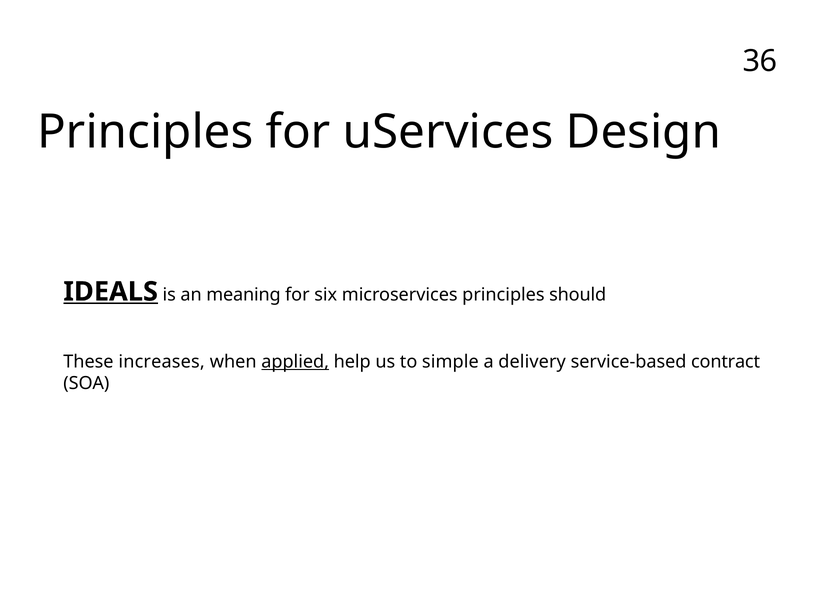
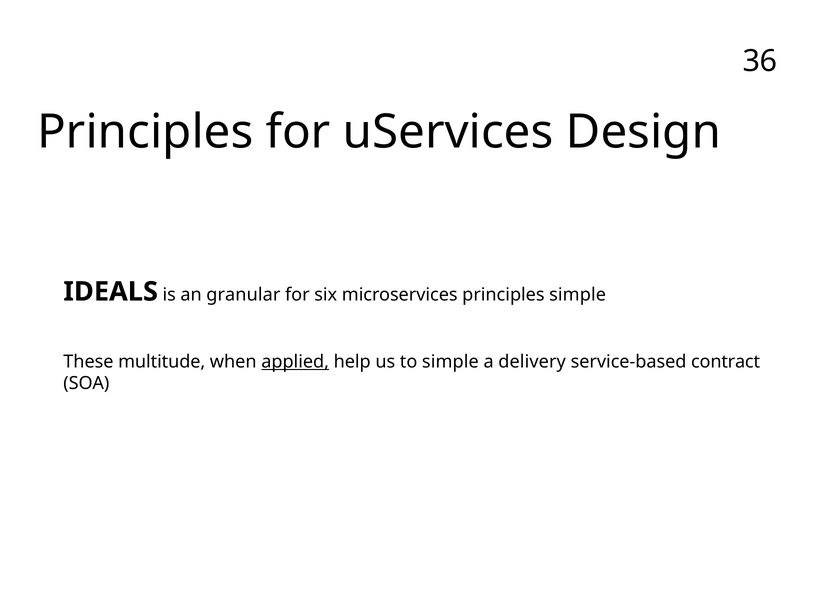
IDEALS underline: present -> none
meaning: meaning -> granular
principles should: should -> simple
increases: increases -> multitude
